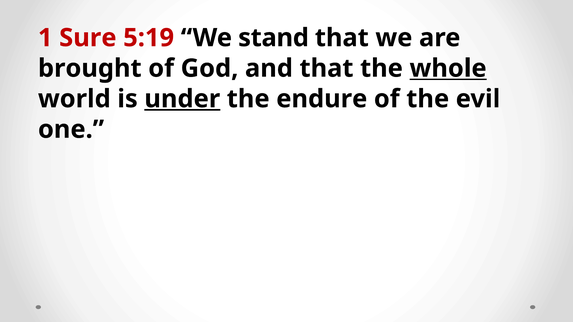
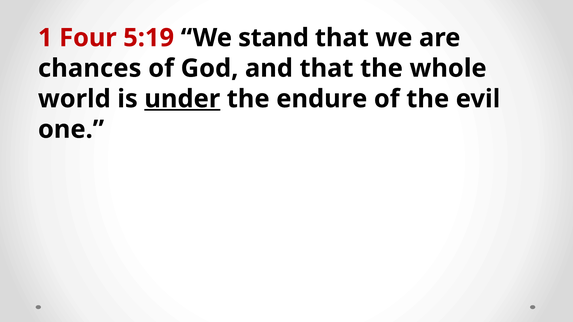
Sure: Sure -> Four
brought: brought -> chances
whole underline: present -> none
